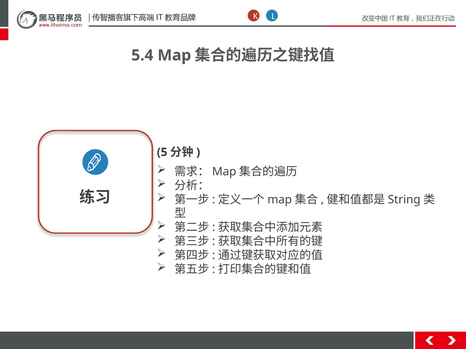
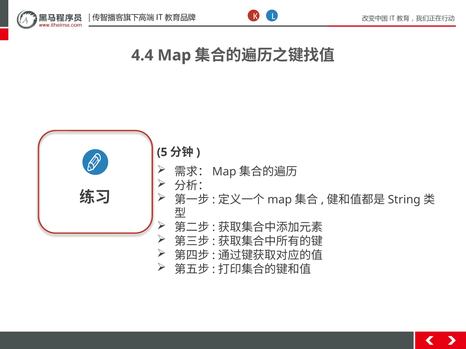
5.4: 5.4 -> 4.4
